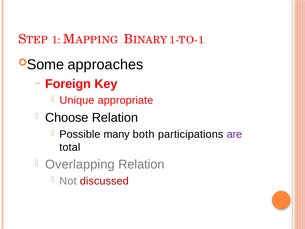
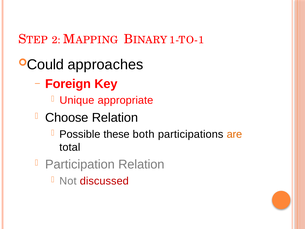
1: 1 -> 2
Some: Some -> Could
many: many -> these
are colour: purple -> orange
Overlapping: Overlapping -> Participation
